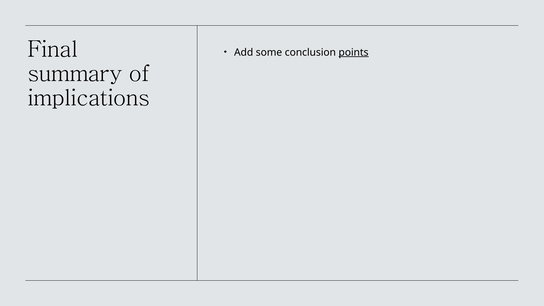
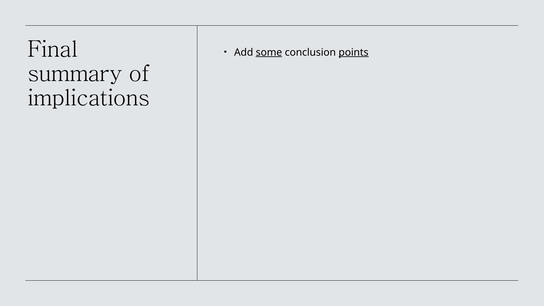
some underline: none -> present
